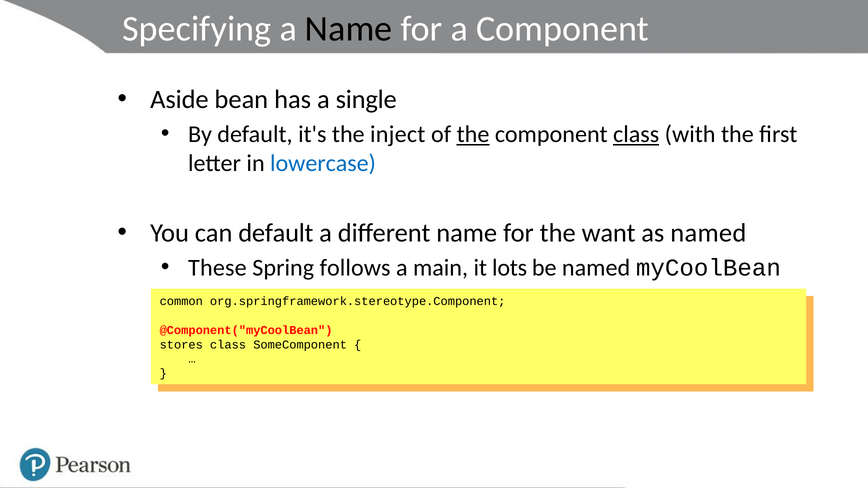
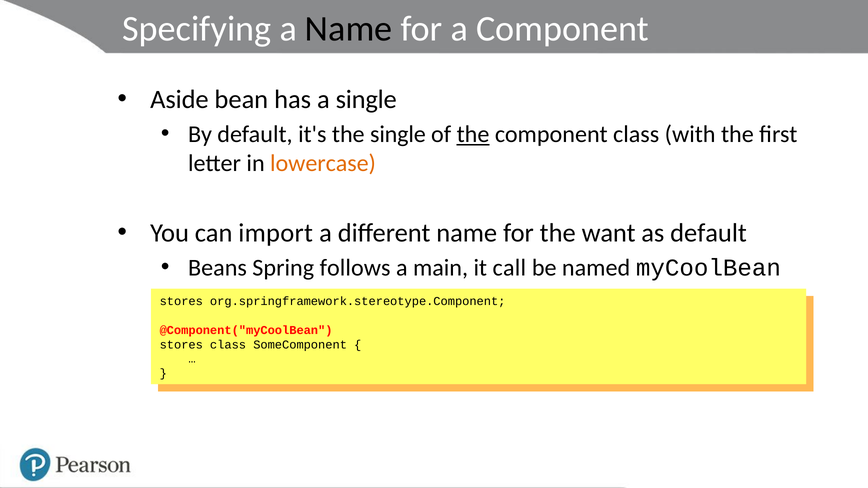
the inject: inject -> single
class at (636, 134) underline: present -> none
lowercase colour: blue -> orange
can default: default -> import
as named: named -> default
These: These -> Beans
lots: lots -> call
common at (181, 301): common -> stores
